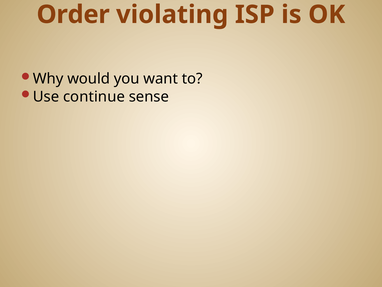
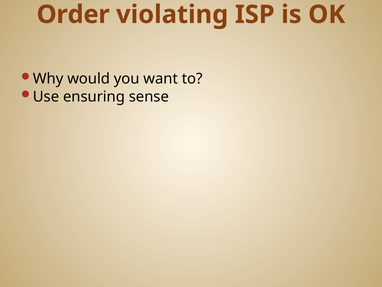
continue: continue -> ensuring
